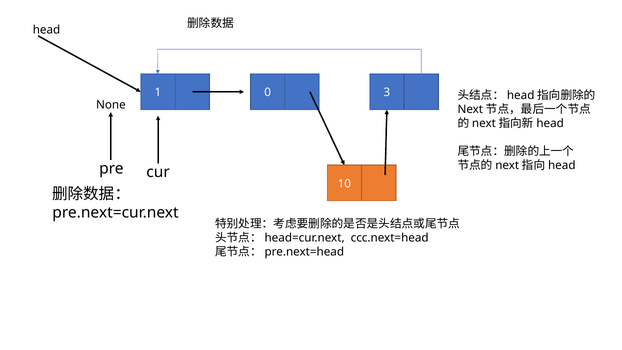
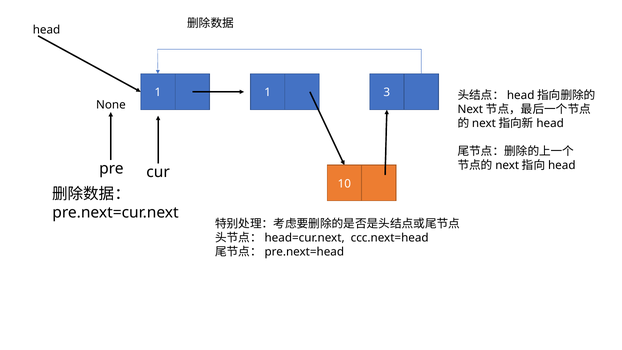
1 0: 0 -> 1
